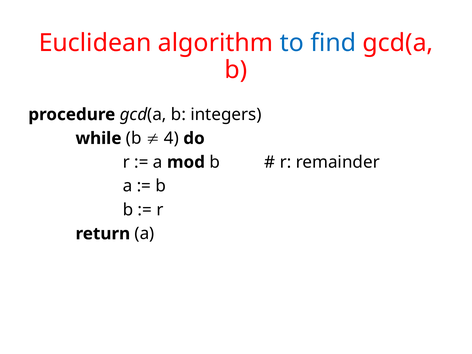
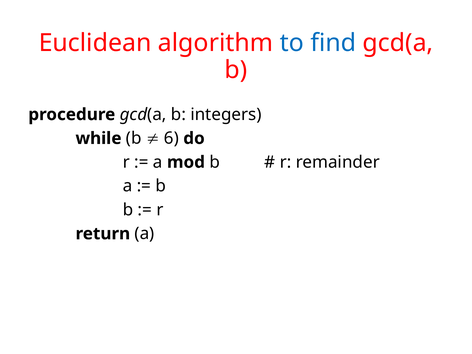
4: 4 -> 6
